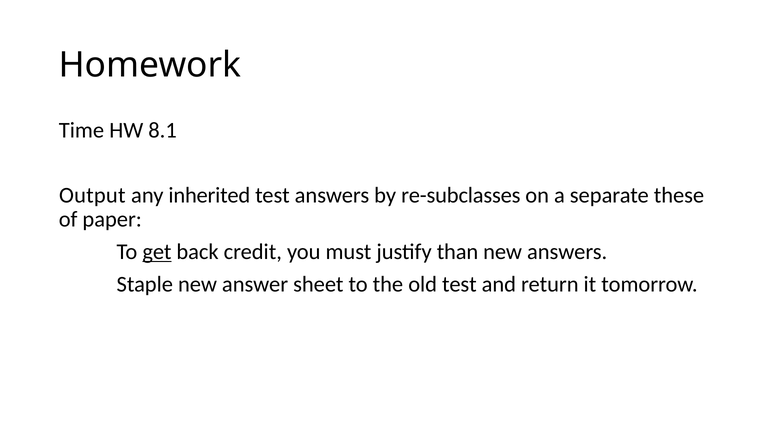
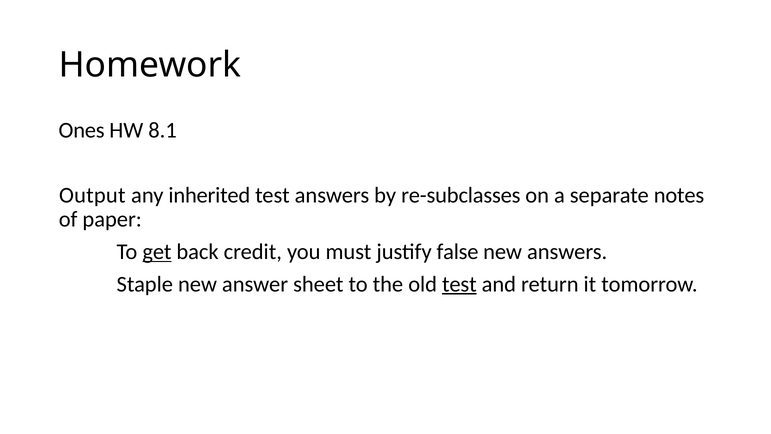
Time: Time -> Ones
these: these -> notes
than: than -> false
test at (459, 284) underline: none -> present
